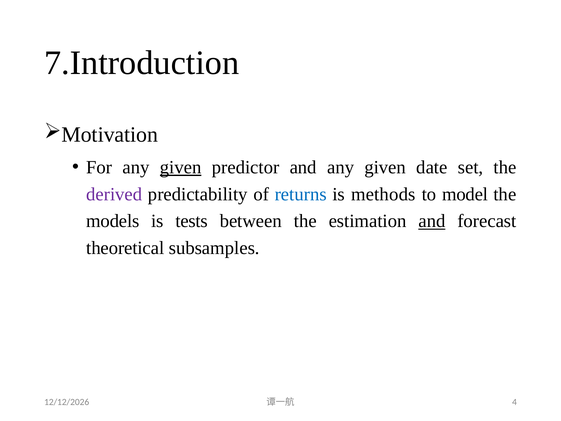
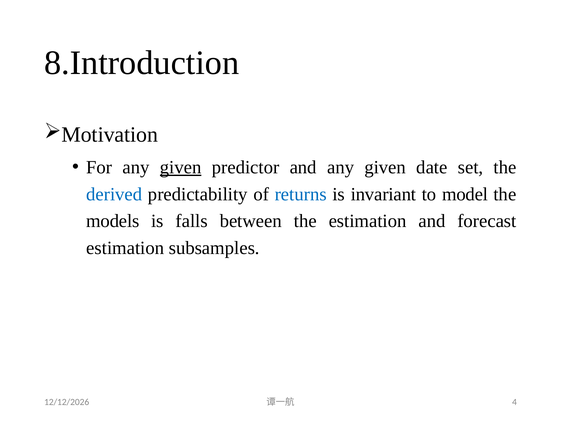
7.Introduction: 7.Introduction -> 8.Introduction
derived colour: purple -> blue
methods: methods -> invariant
tests: tests -> falls
and at (432, 221) underline: present -> none
theoretical at (125, 248): theoretical -> estimation
